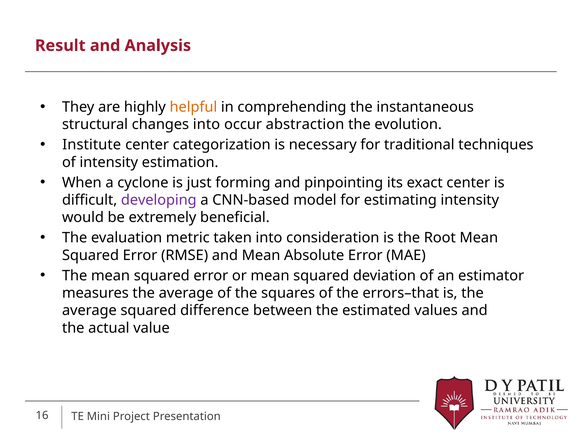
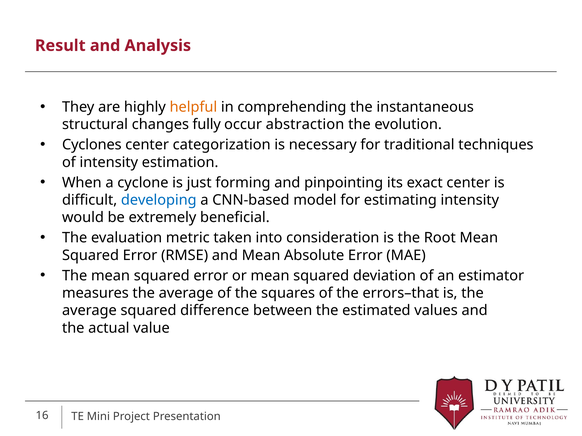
changes into: into -> fully
Institute: Institute -> Cyclones
developing colour: purple -> blue
